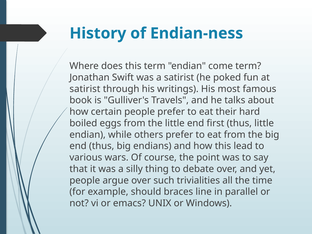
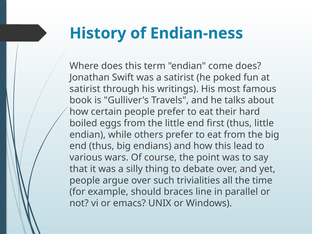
come term: term -> does
